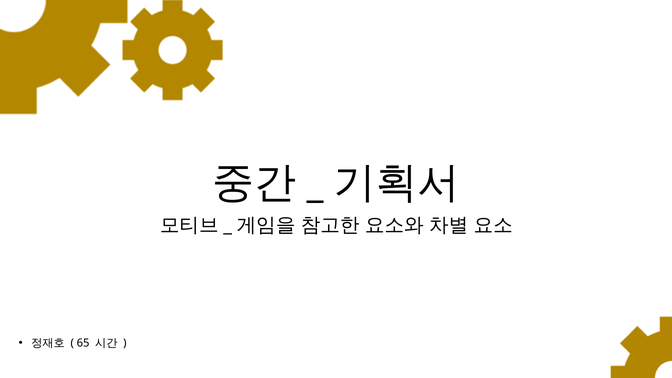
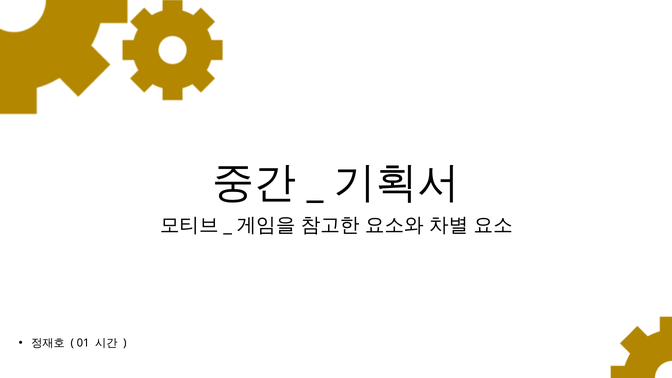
65: 65 -> 01
